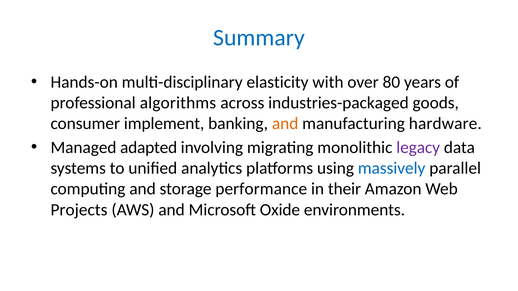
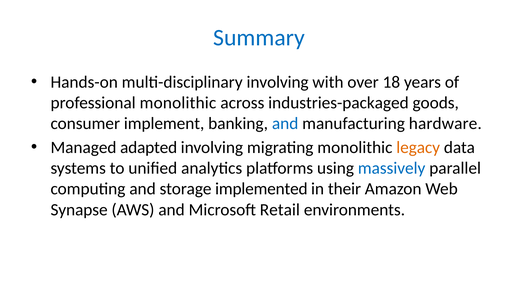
multi-disciplinary elasticity: elasticity -> involving
80: 80 -> 18
professional algorithms: algorithms -> monolithic
and at (285, 124) colour: orange -> blue
legacy colour: purple -> orange
performance: performance -> implemented
Projects: Projects -> Synapse
Oxide: Oxide -> Retail
